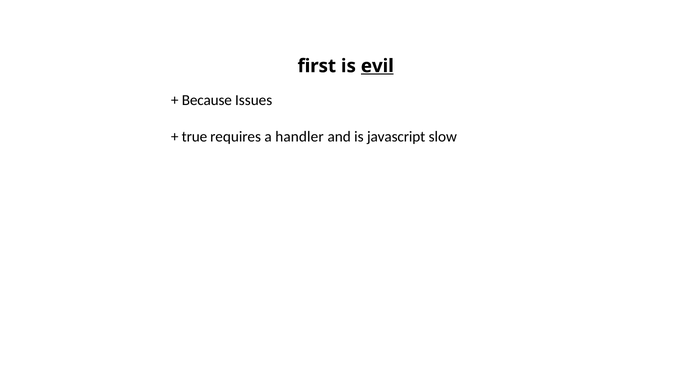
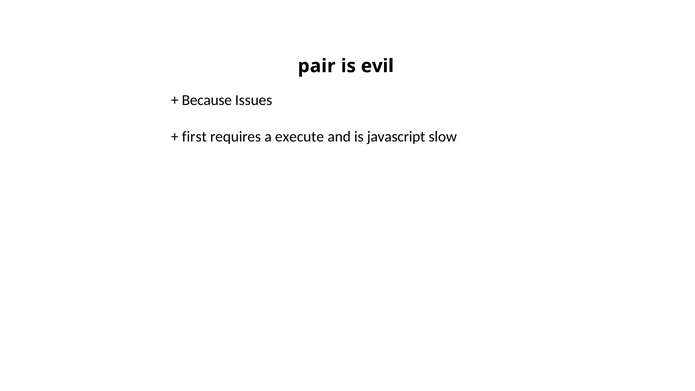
first: first -> pair
evil underline: present -> none
true: true -> first
handler: handler -> execute
